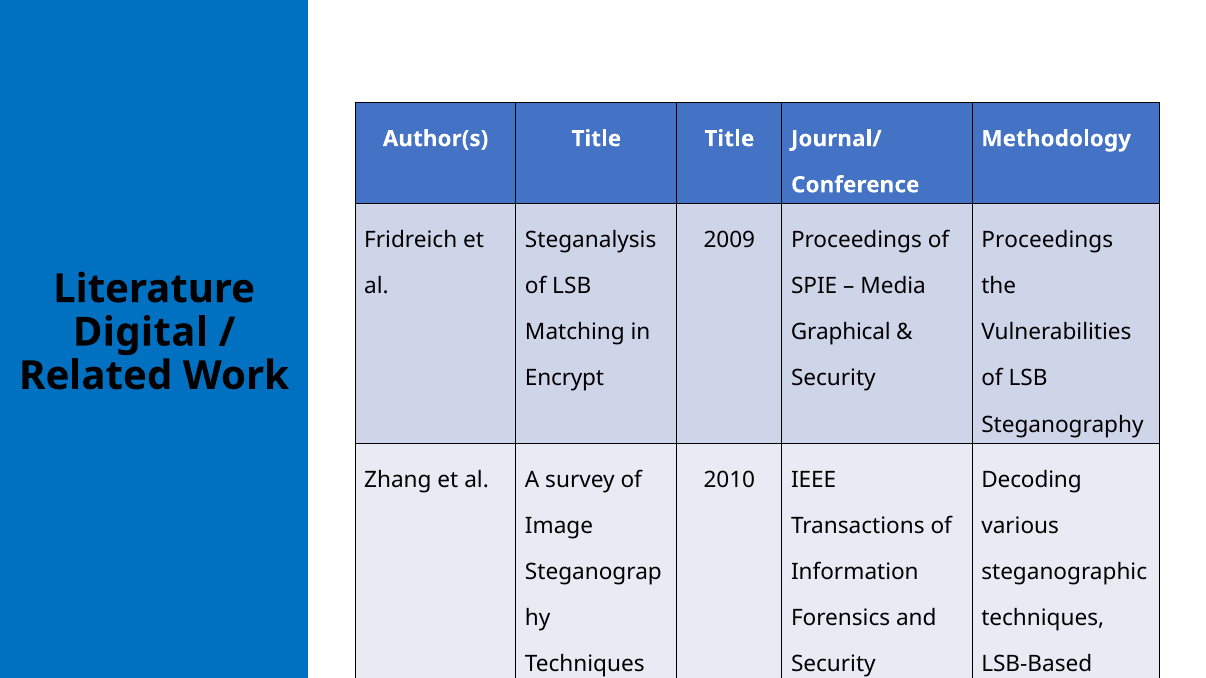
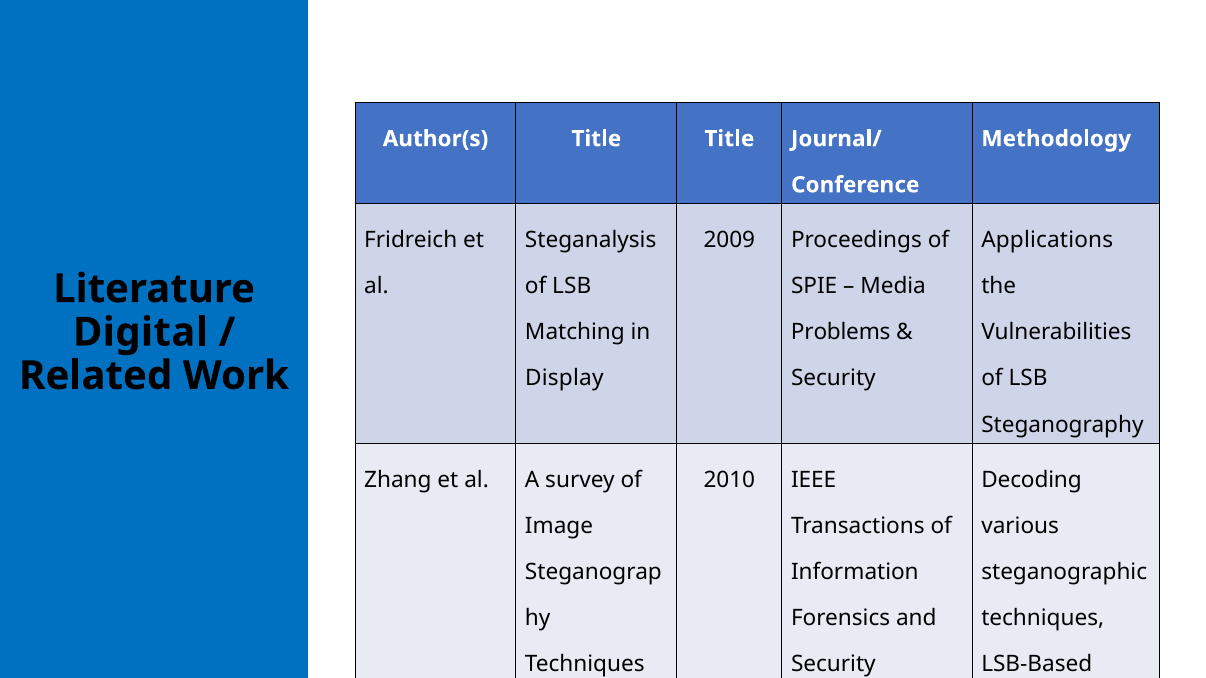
Proceedings at (1047, 240): Proceedings -> Applications
Graphical: Graphical -> Problems
Encrypt: Encrypt -> Display
